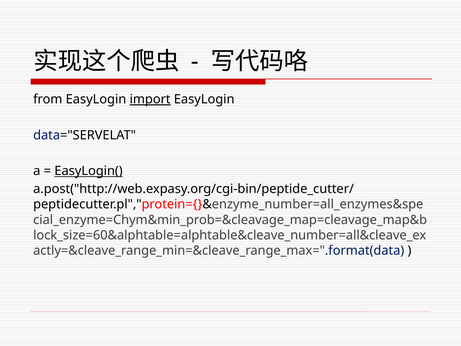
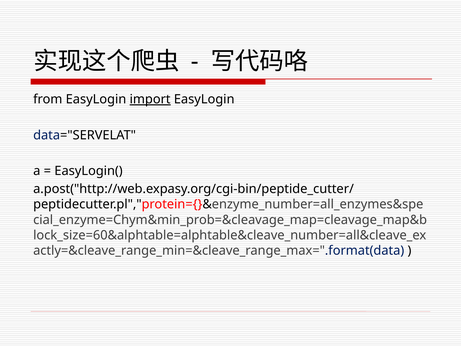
EasyLogin( underline: present -> none
